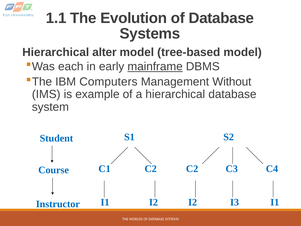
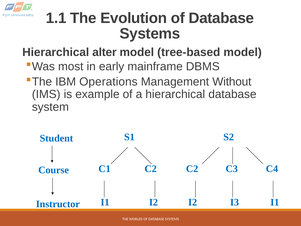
each: each -> most
mainframe underline: present -> none
Computers: Computers -> Operations
